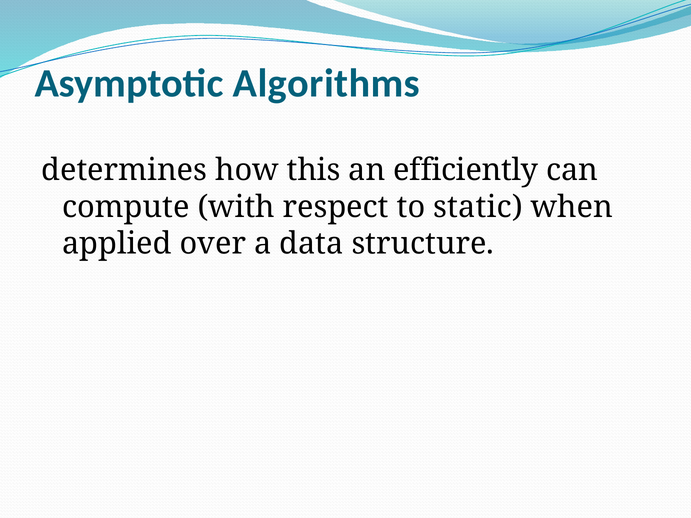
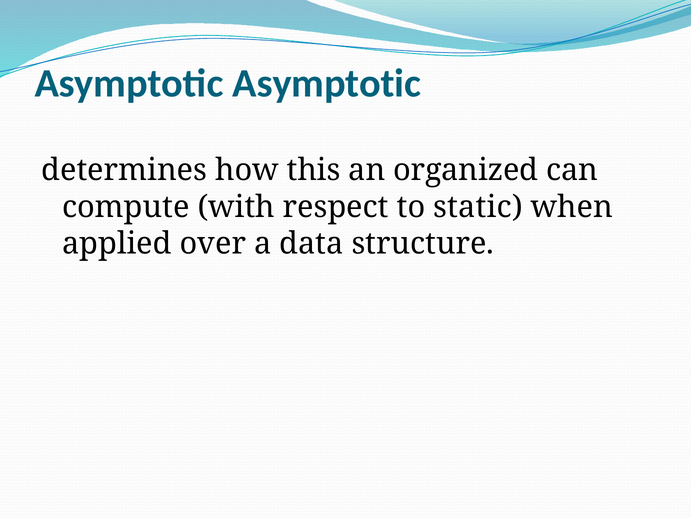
Asymptotic Algorithms: Algorithms -> Asymptotic
efficiently: efficiently -> organized
